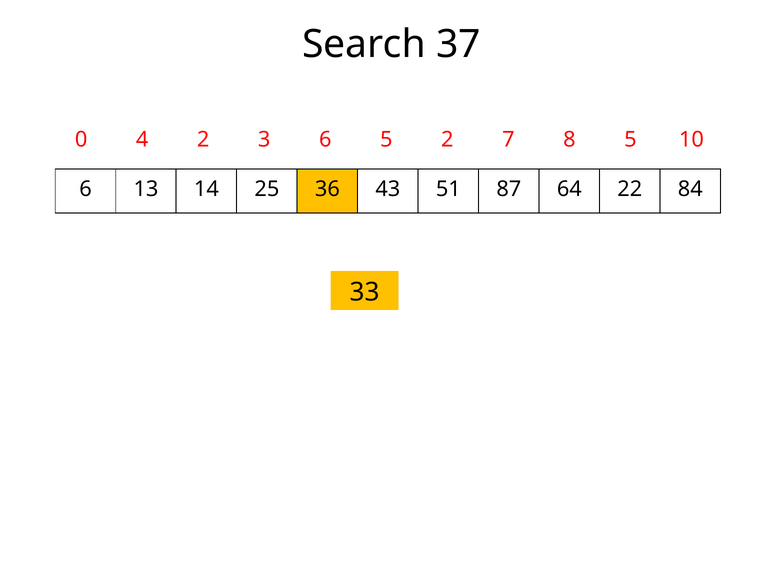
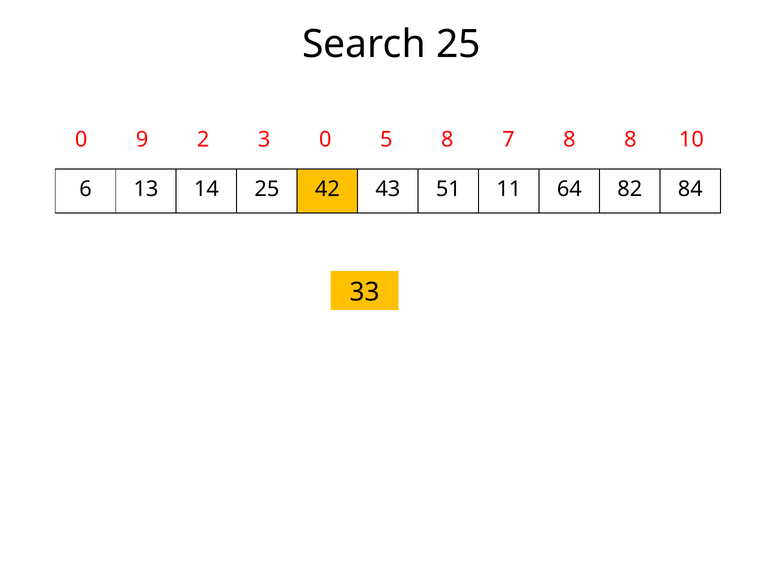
Search 37: 37 -> 25
4: 4 -> 9
3 6: 6 -> 0
5 2: 2 -> 8
8 5: 5 -> 8
36: 36 -> 42
87: 87 -> 11
22: 22 -> 82
